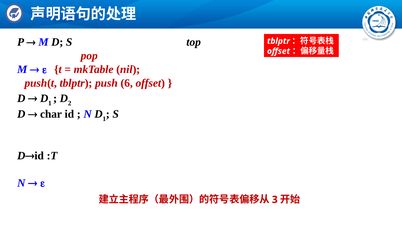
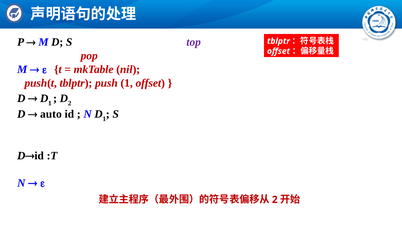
top at (194, 42) colour: black -> purple
push 6: 6 -> 1
char: char -> auto
3 at (275, 200): 3 -> 2
